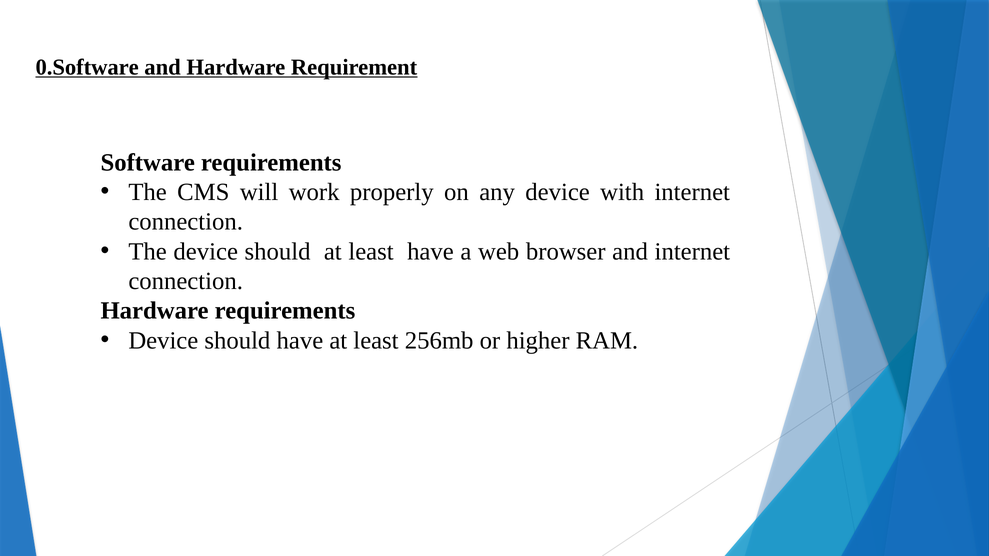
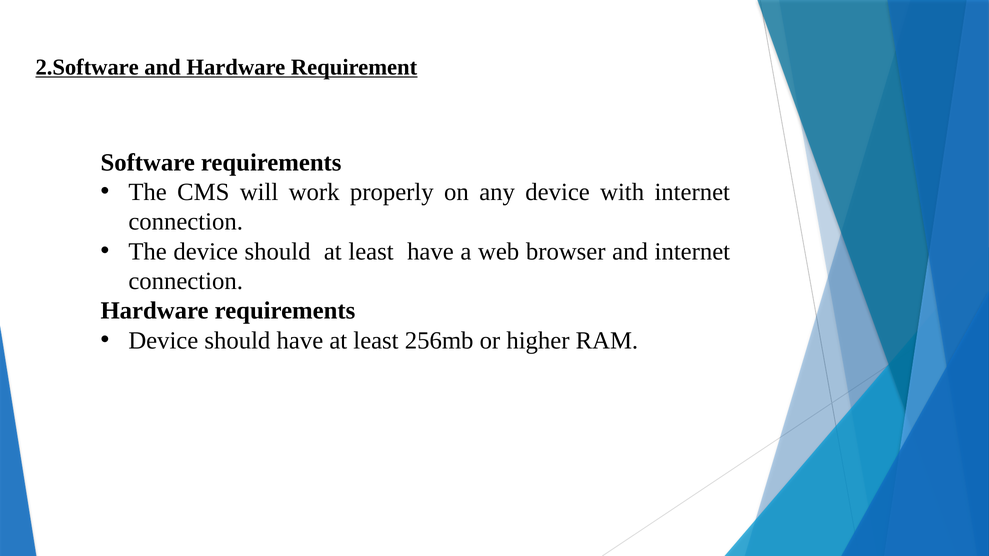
0.Software: 0.Software -> 2.Software
